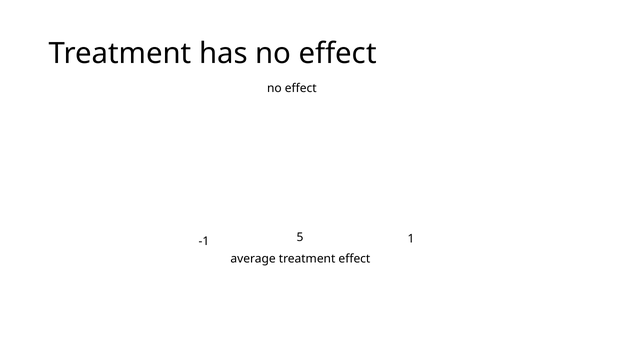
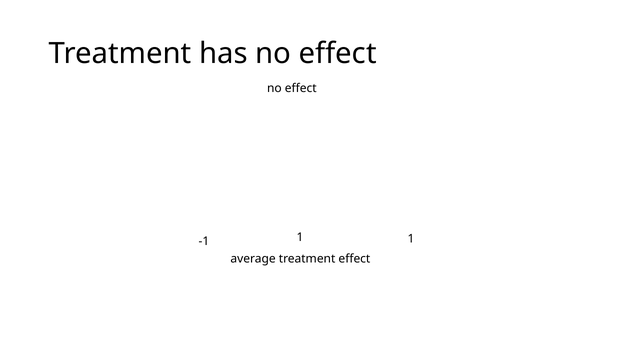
-1 5: 5 -> 1
